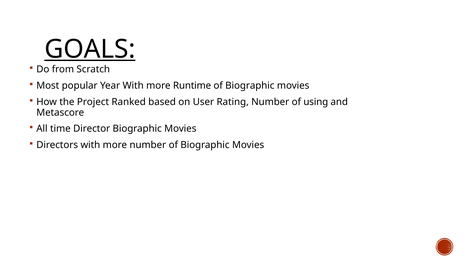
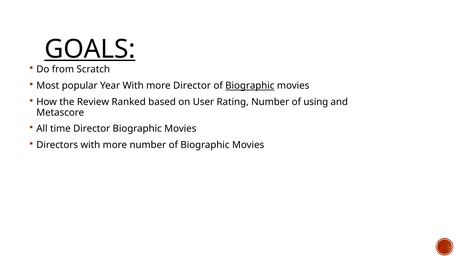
more Runtime: Runtime -> Director
Biographic at (250, 86) underline: none -> present
Project: Project -> Review
